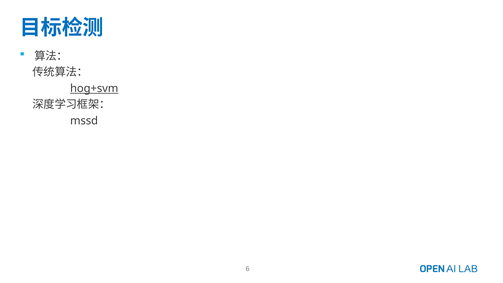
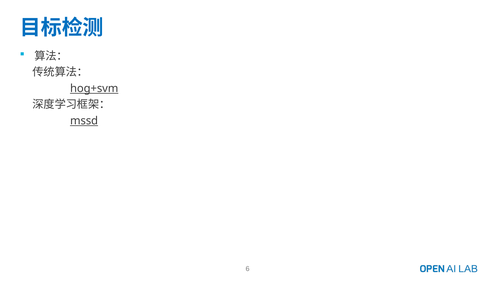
mssd underline: none -> present
